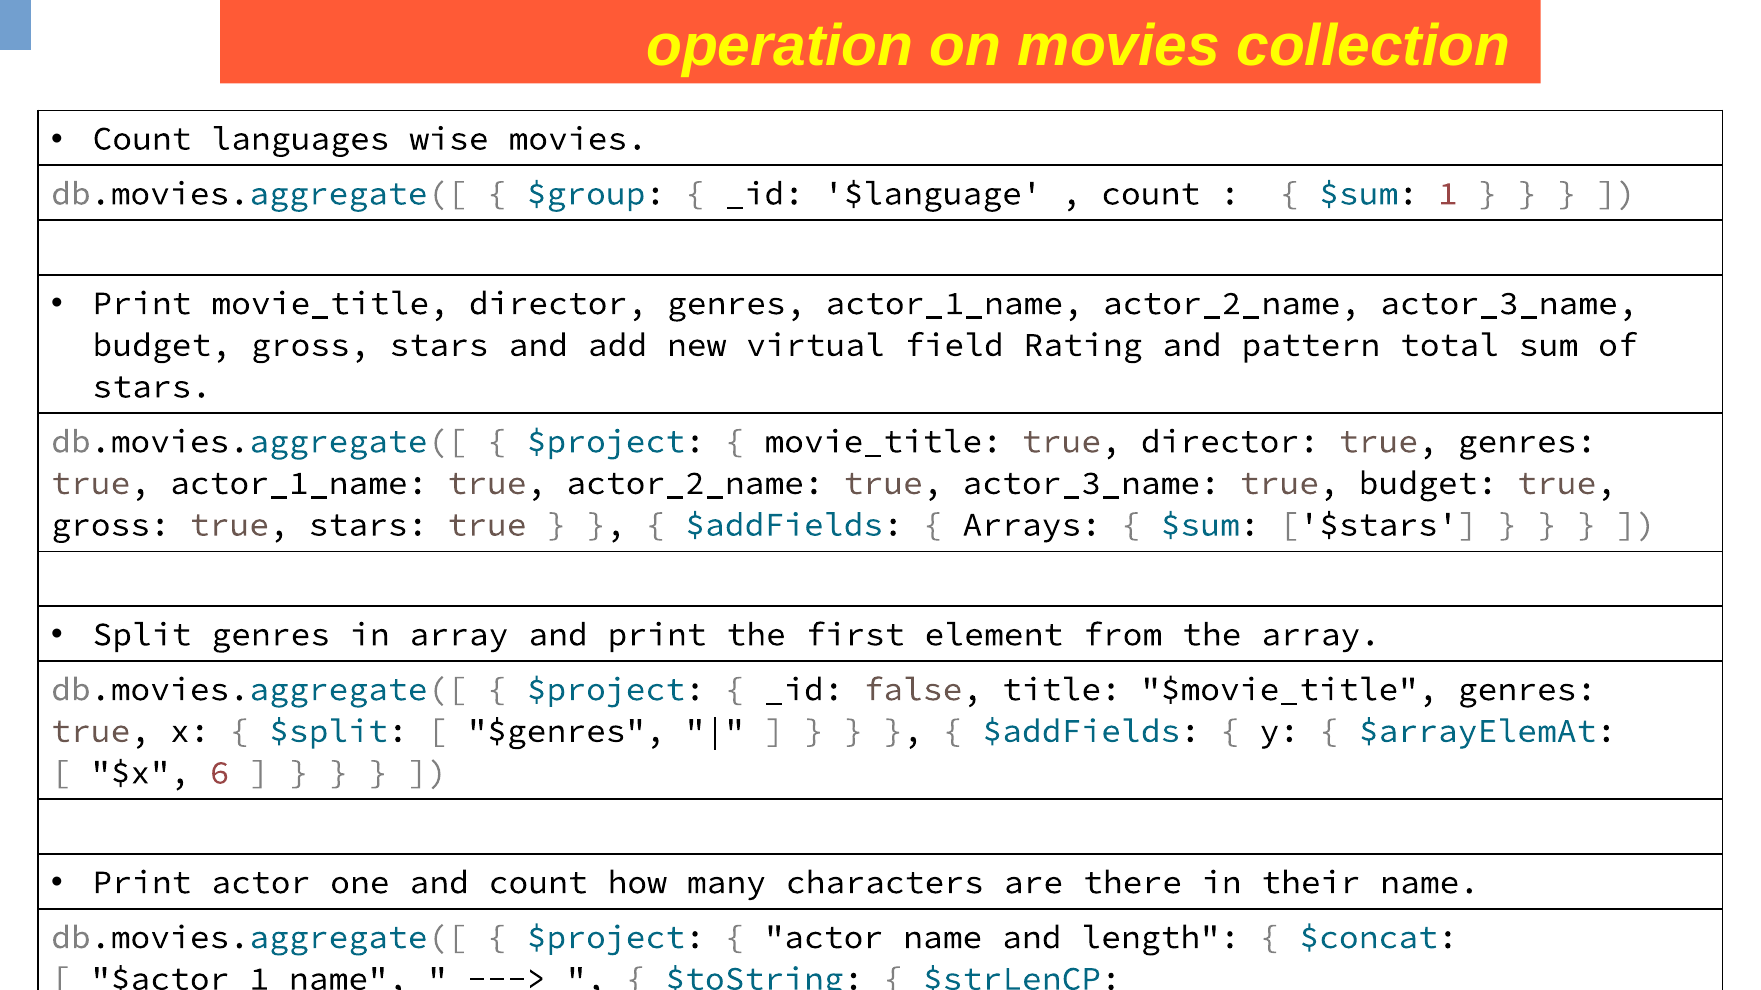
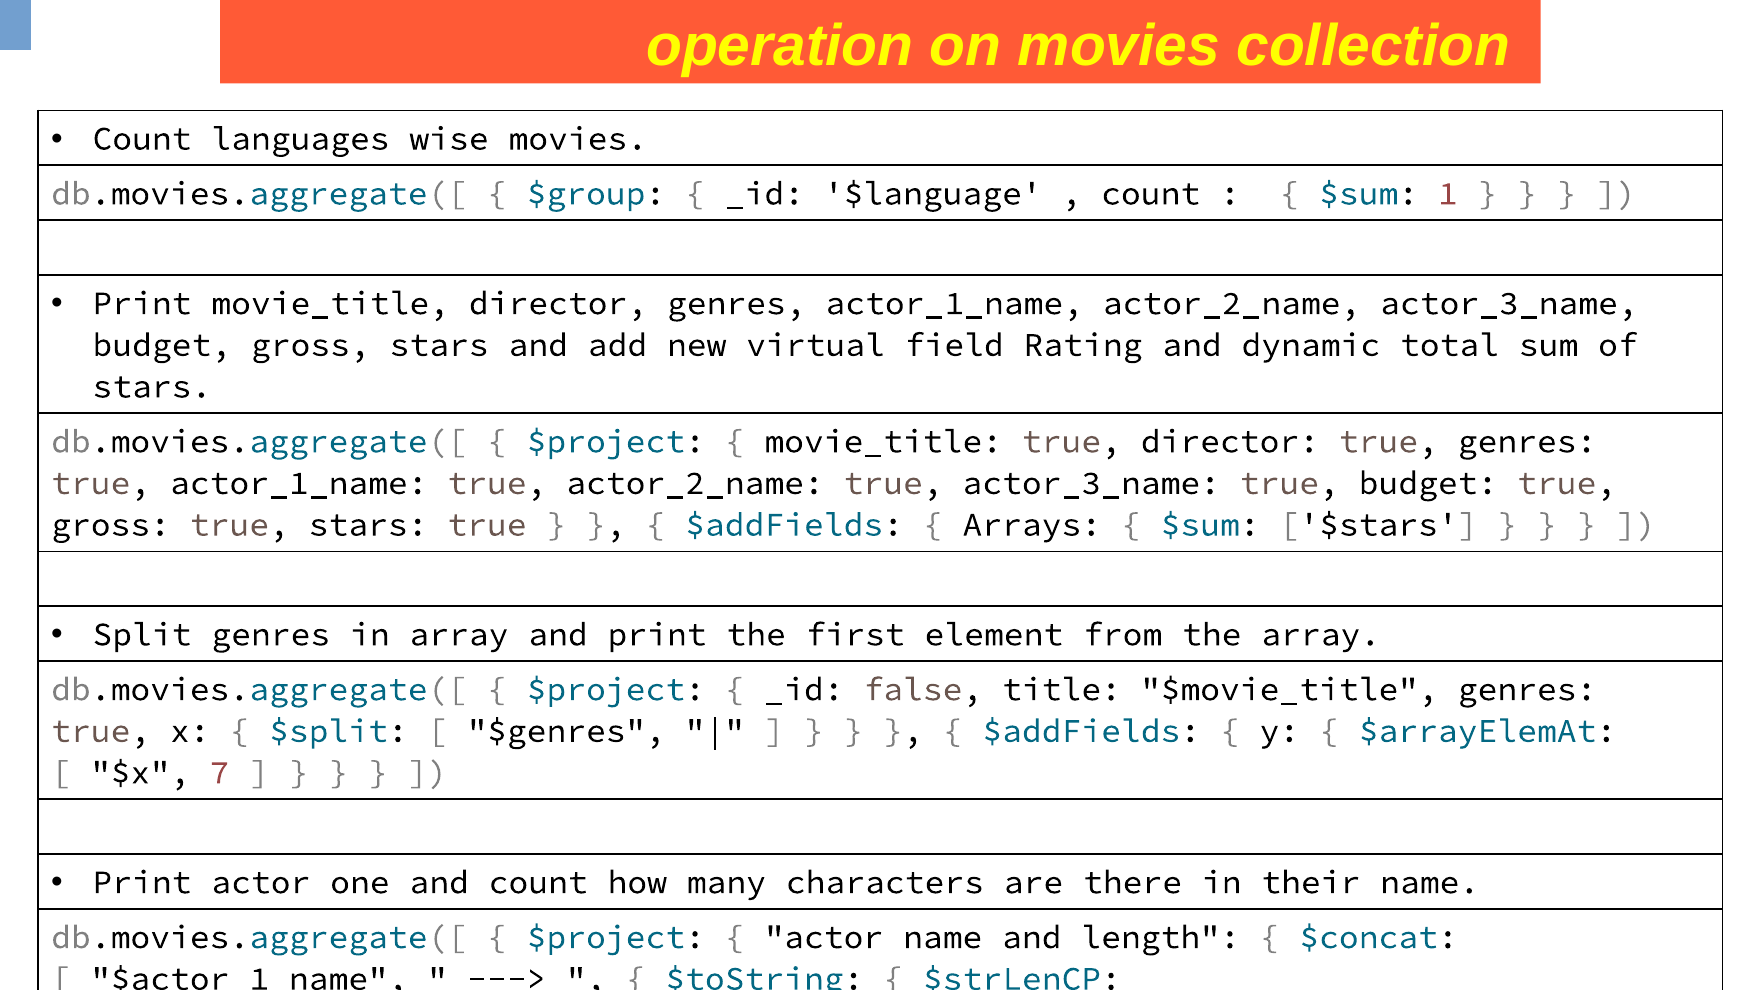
pattern: pattern -> dynamic
6: 6 -> 7
